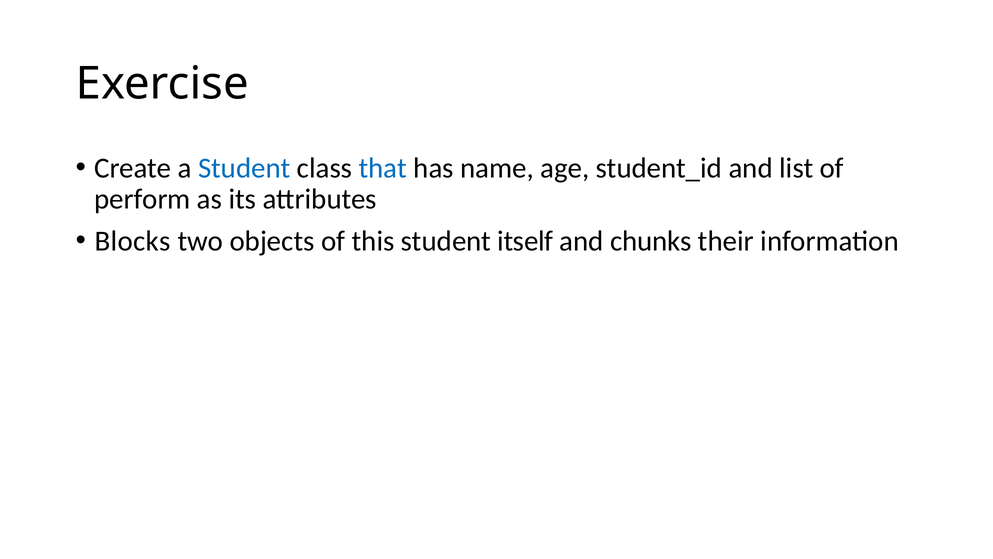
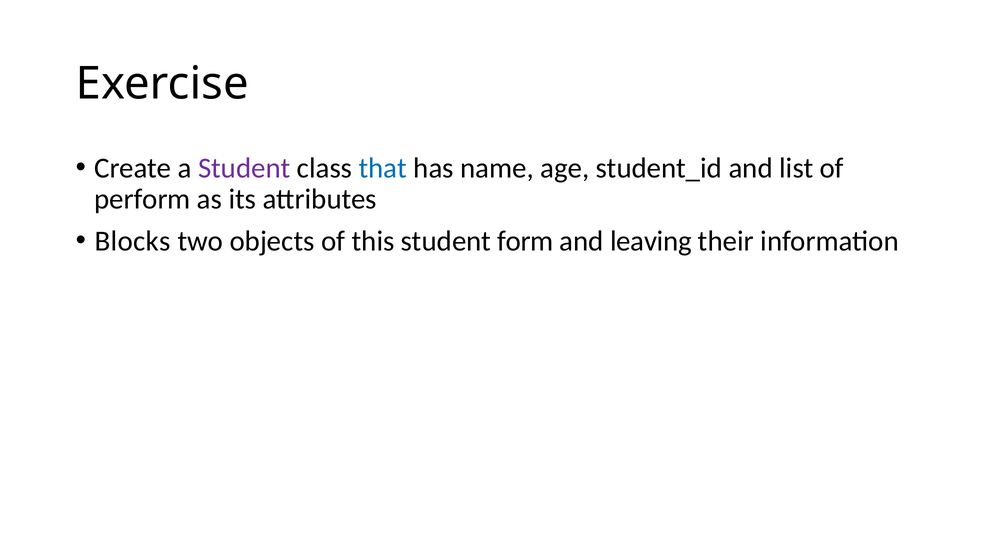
Student at (244, 168) colour: blue -> purple
itself: itself -> form
chunks: chunks -> leaving
